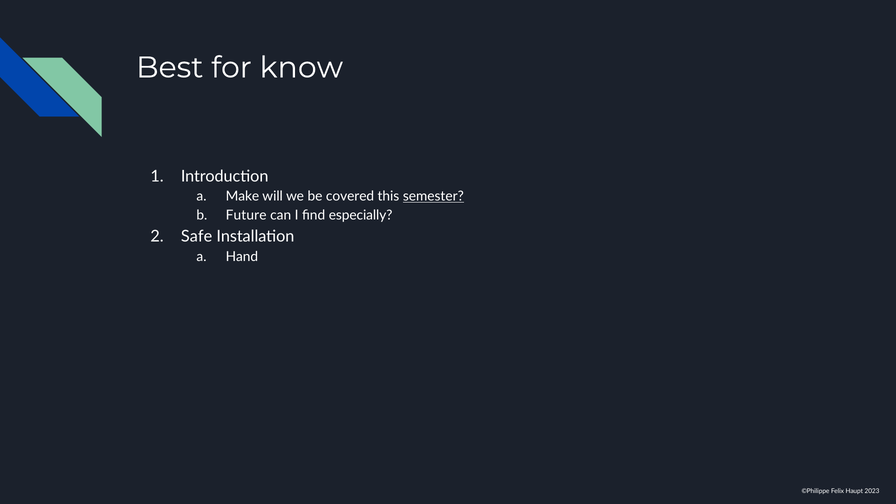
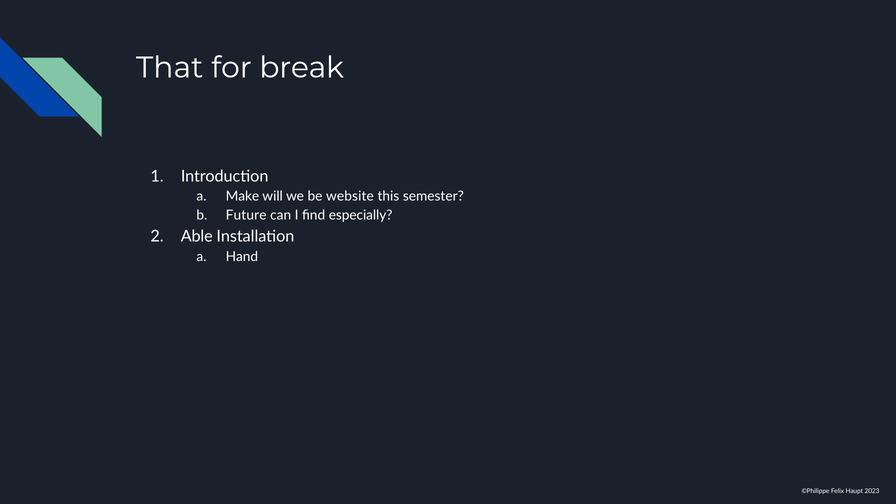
Best: Best -> That
know: know -> break
covered: covered -> website
semester underline: present -> none
Safe: Safe -> Able
